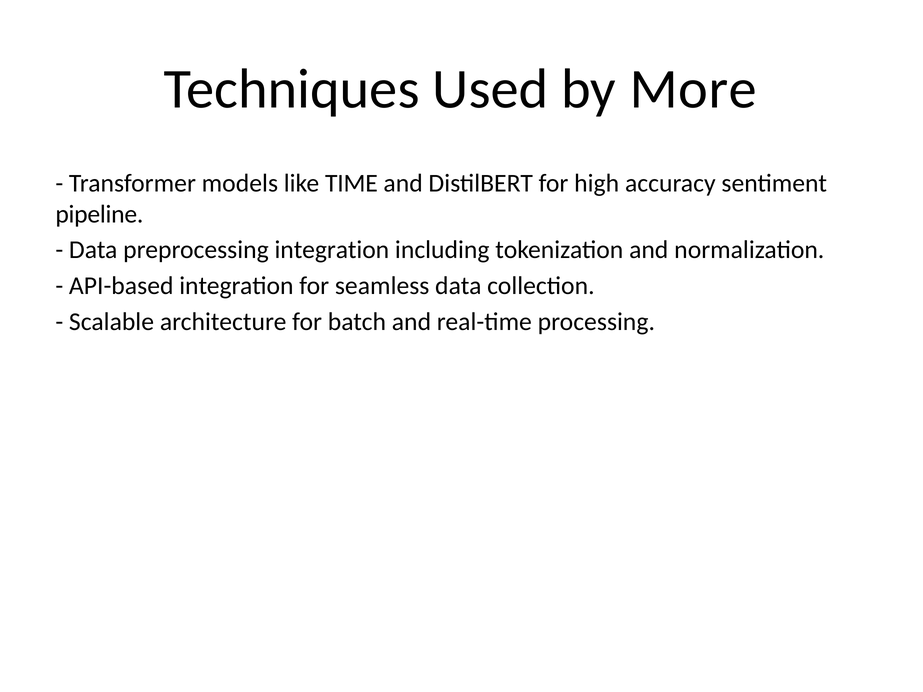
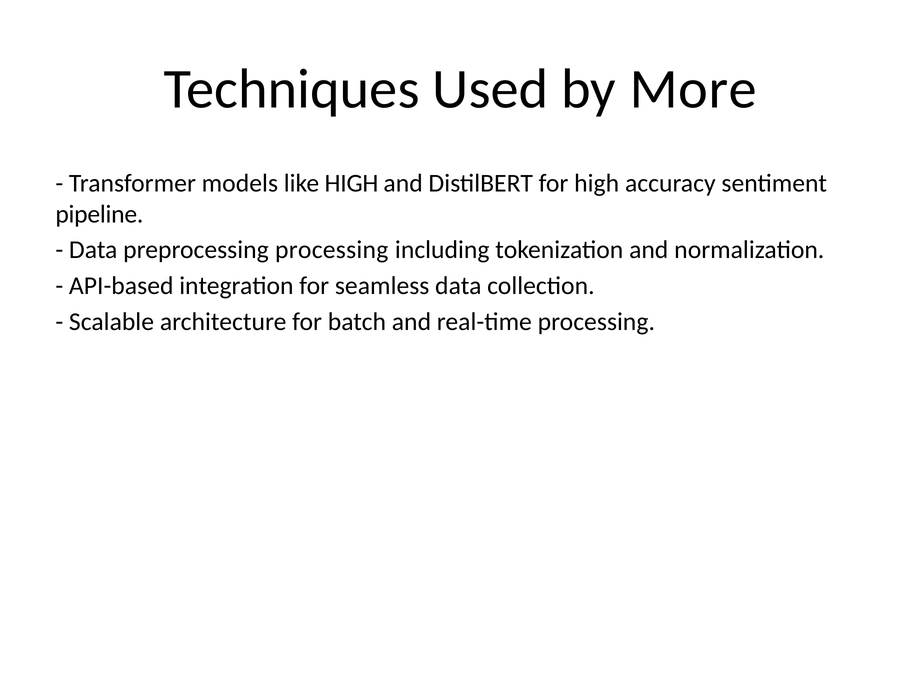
like TIME: TIME -> HIGH
preprocessing integration: integration -> processing
